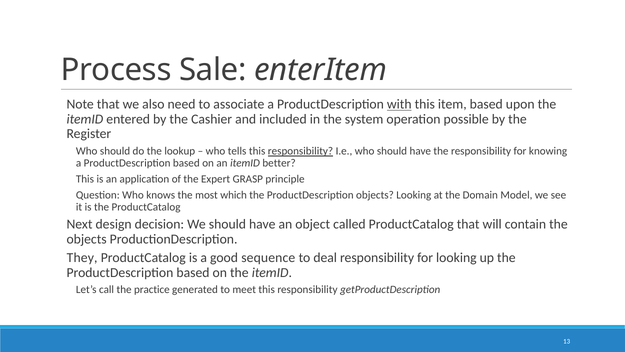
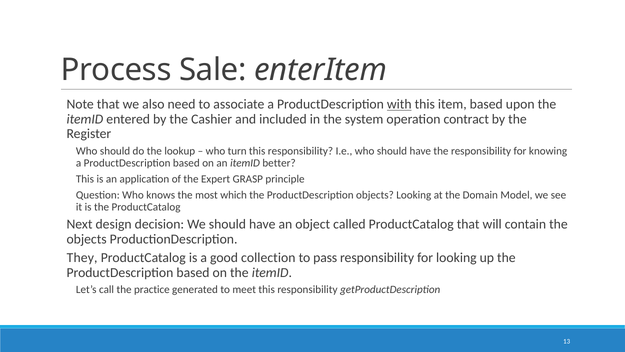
possible: possible -> contract
tells: tells -> turn
responsibility at (300, 151) underline: present -> none
sequence: sequence -> collection
deal: deal -> pass
